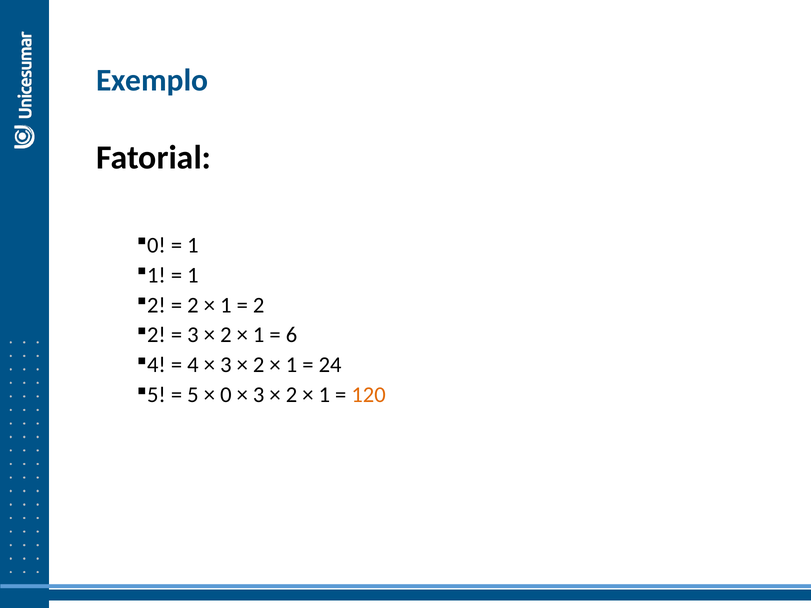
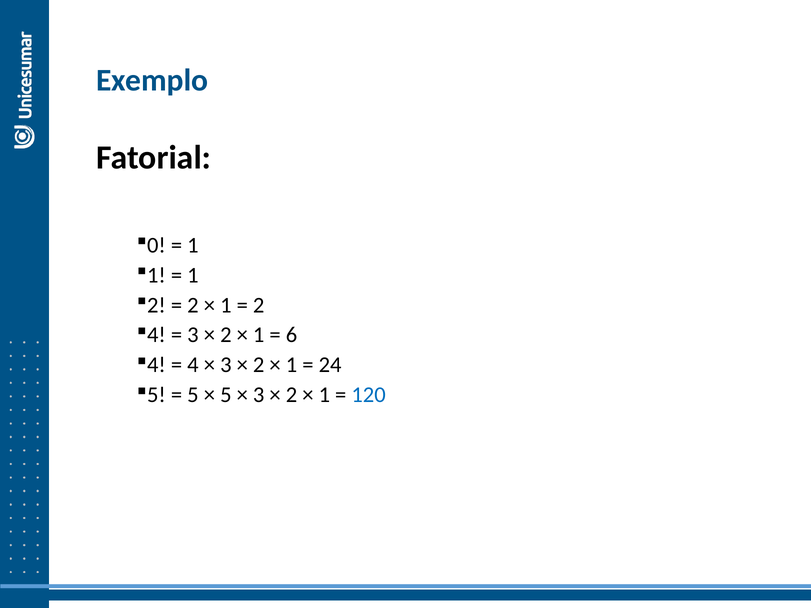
2 at (156, 335): 2 -> 4
0 at (226, 395): 0 -> 5
120 colour: orange -> blue
